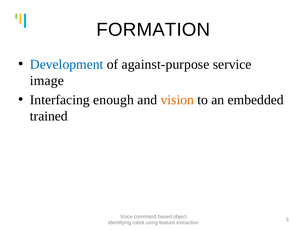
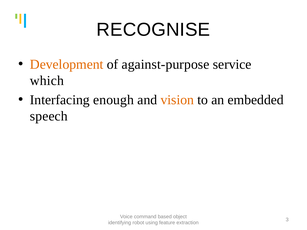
FORMATION: FORMATION -> RECOGNISE
Development colour: blue -> orange
image: image -> which
trained: trained -> speech
